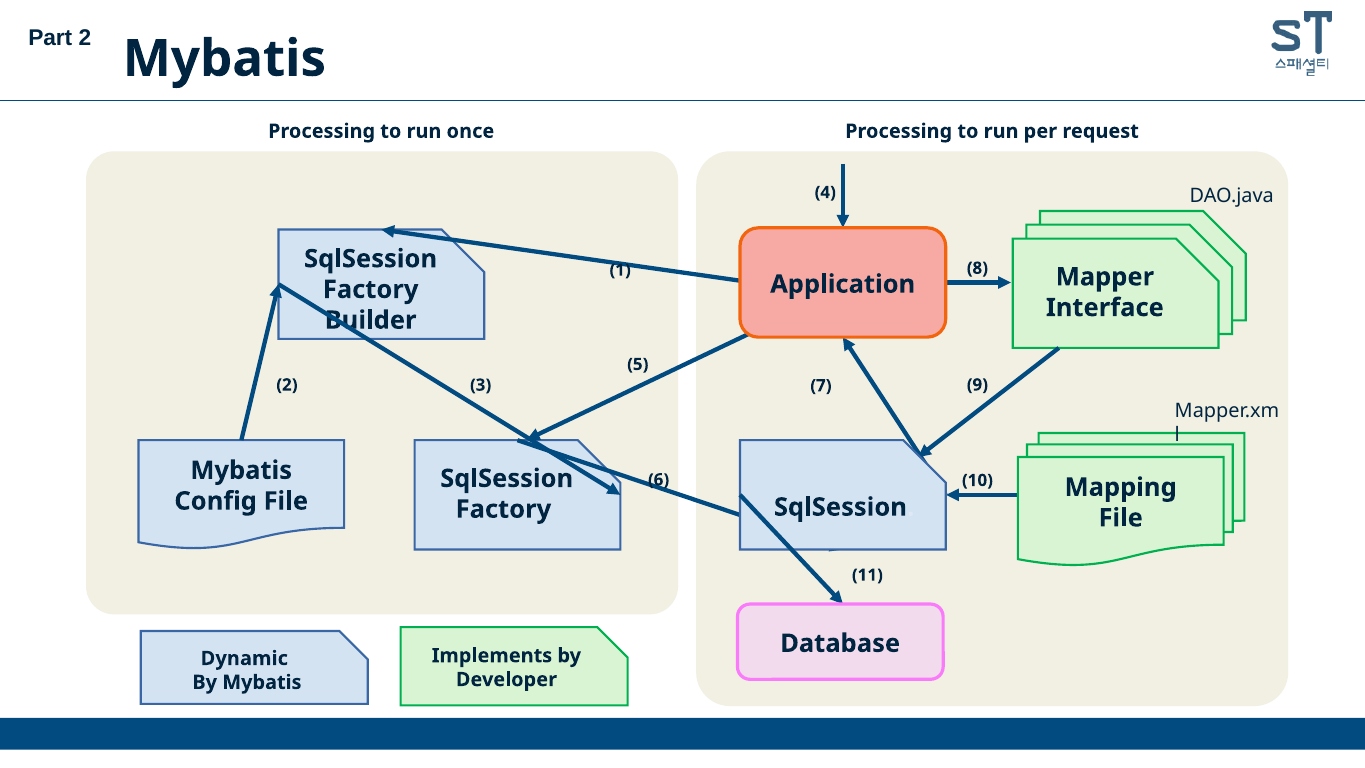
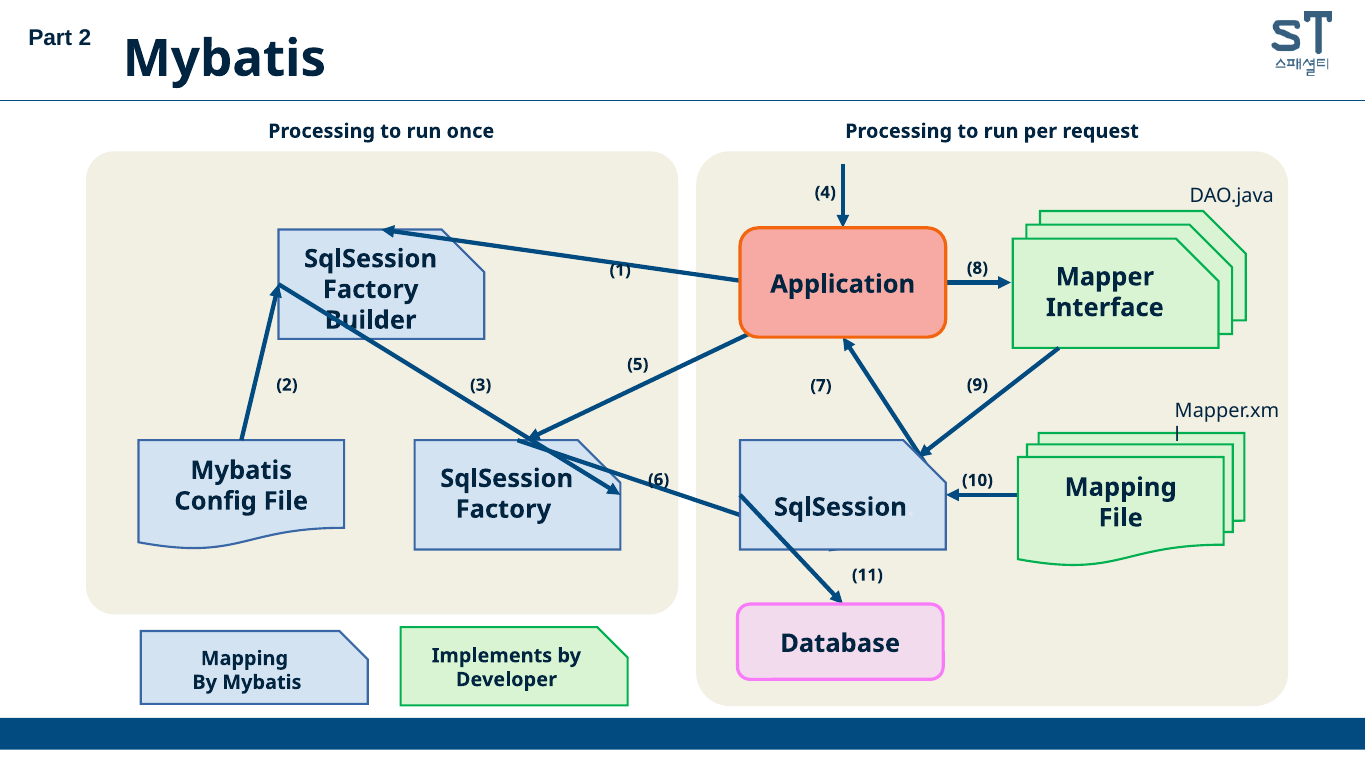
Dynamic at (244, 658): Dynamic -> Mapping
